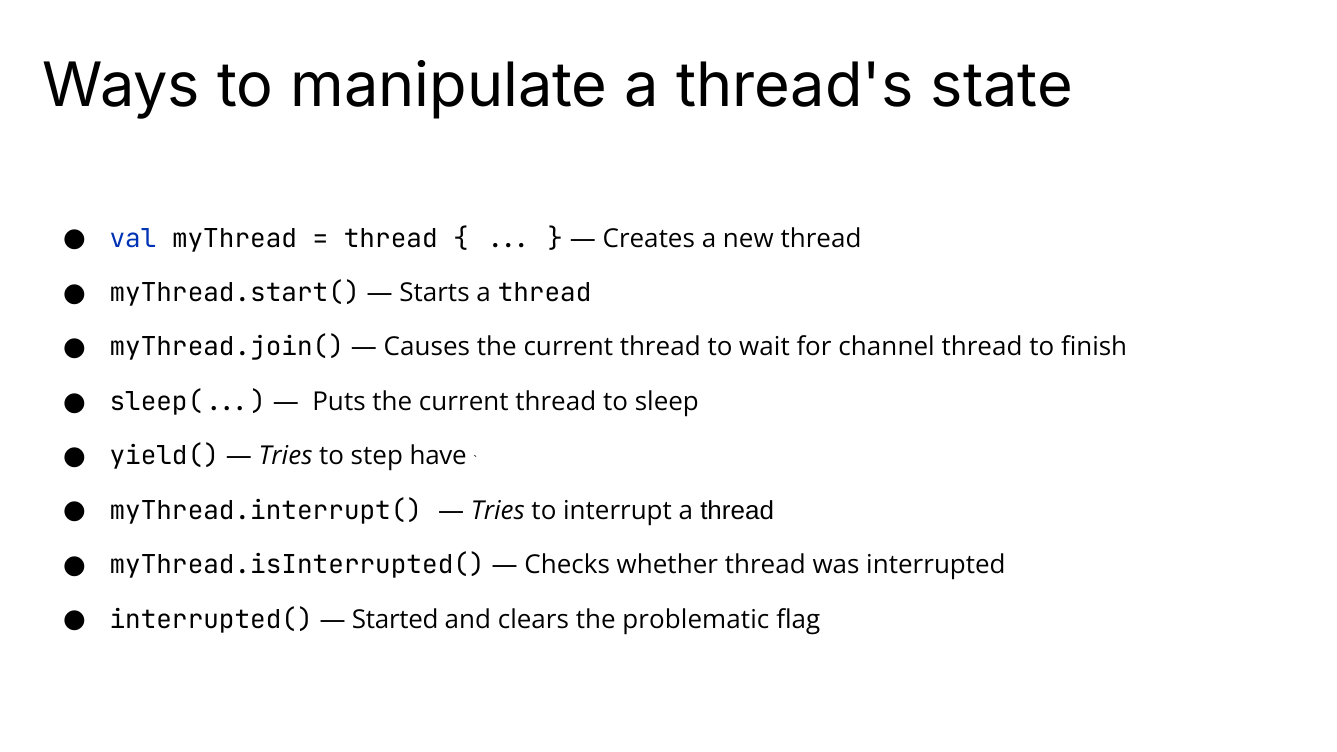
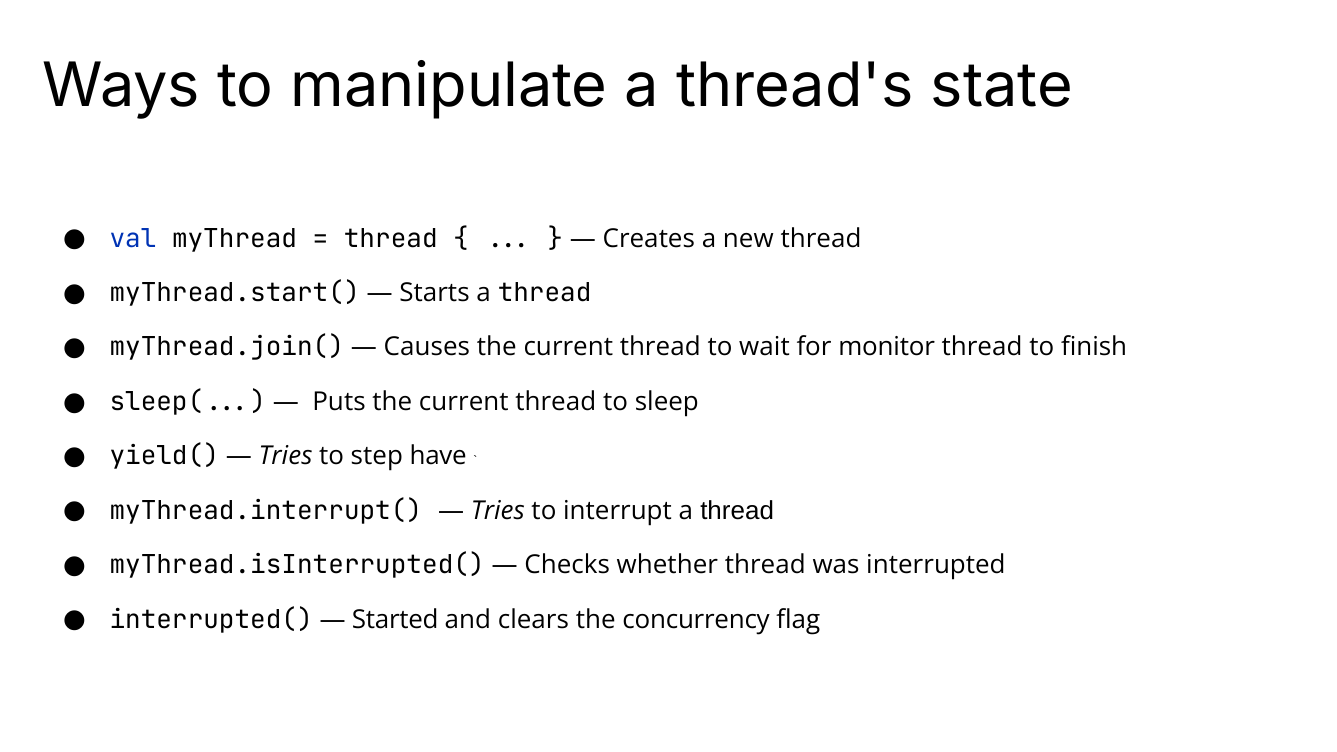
channel: channel -> monitor
problematic: problematic -> concurrency
